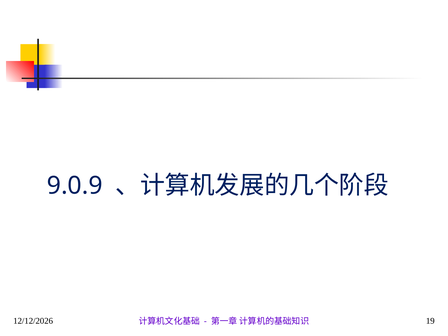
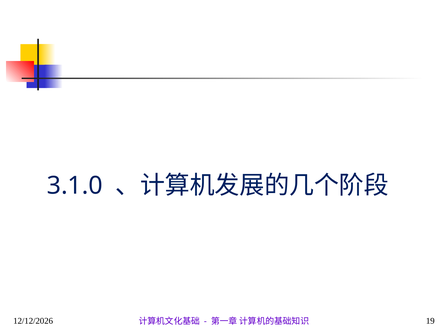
9.0.9: 9.0.9 -> 3.1.0
